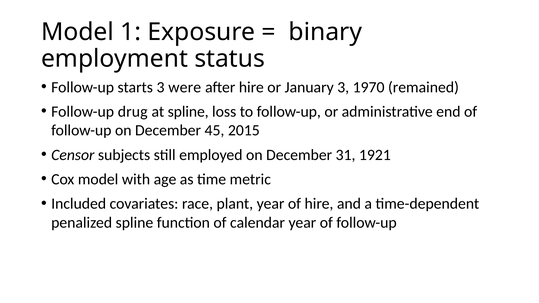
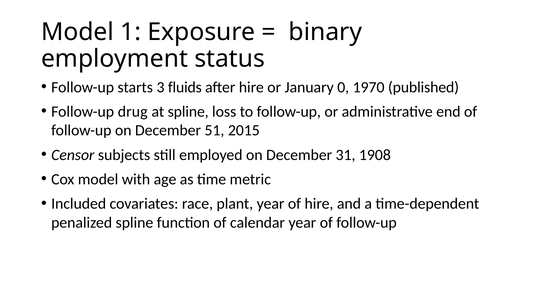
were: were -> fluids
January 3: 3 -> 0
remained: remained -> published
45: 45 -> 51
1921: 1921 -> 1908
